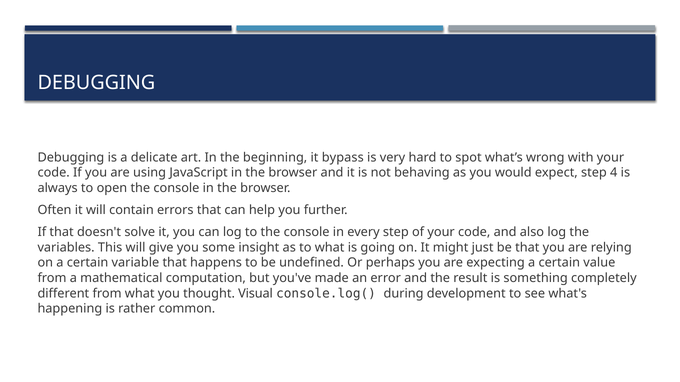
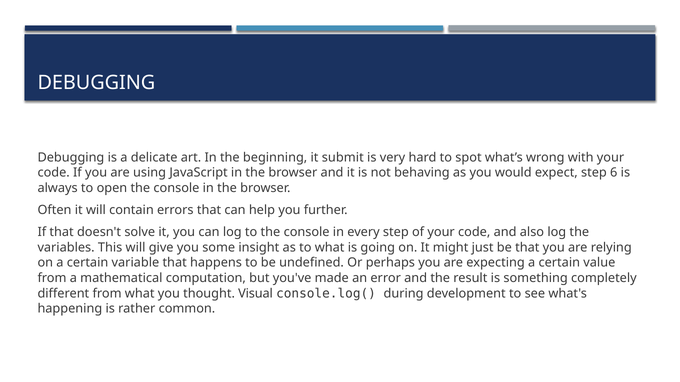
bypass: bypass -> submit
4: 4 -> 6
